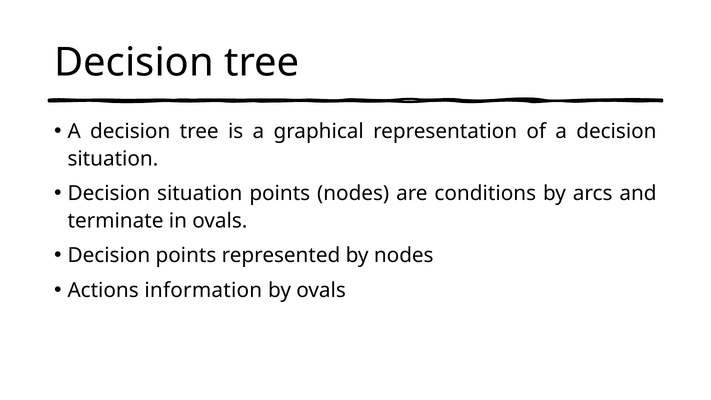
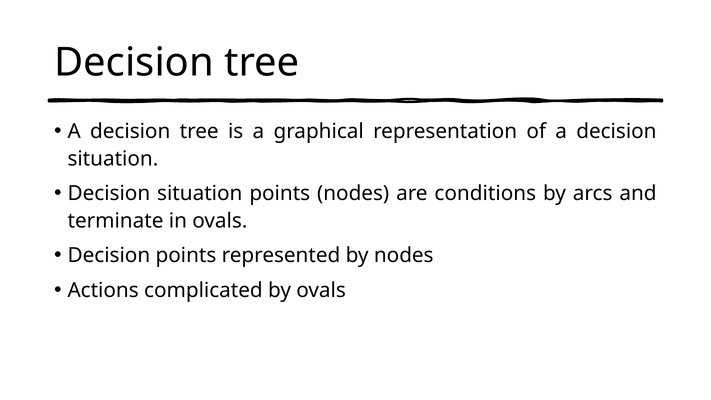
information: information -> complicated
